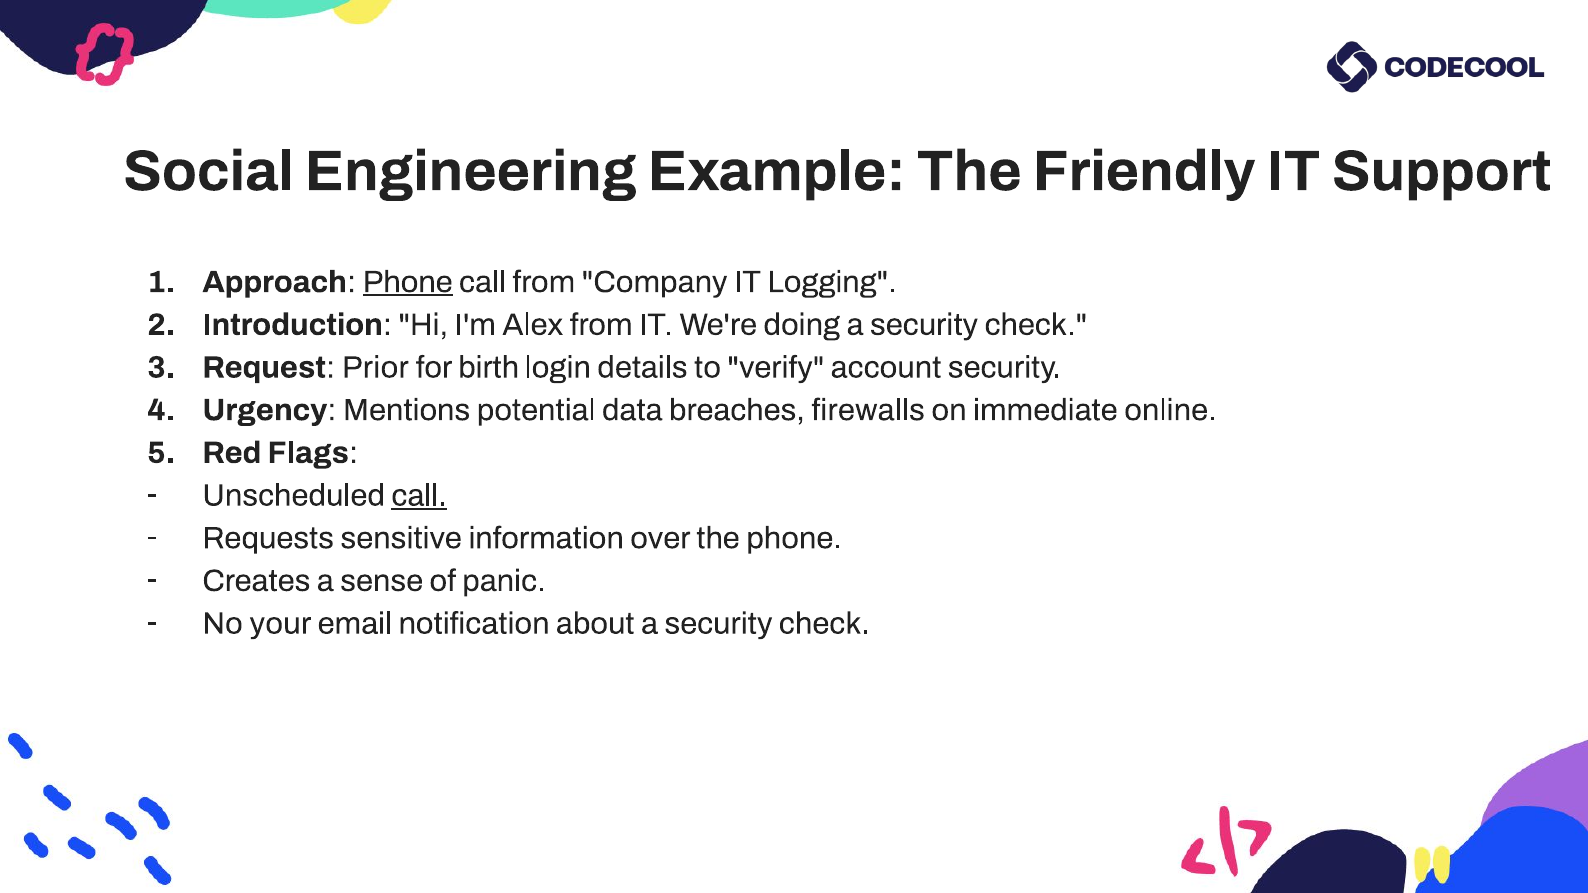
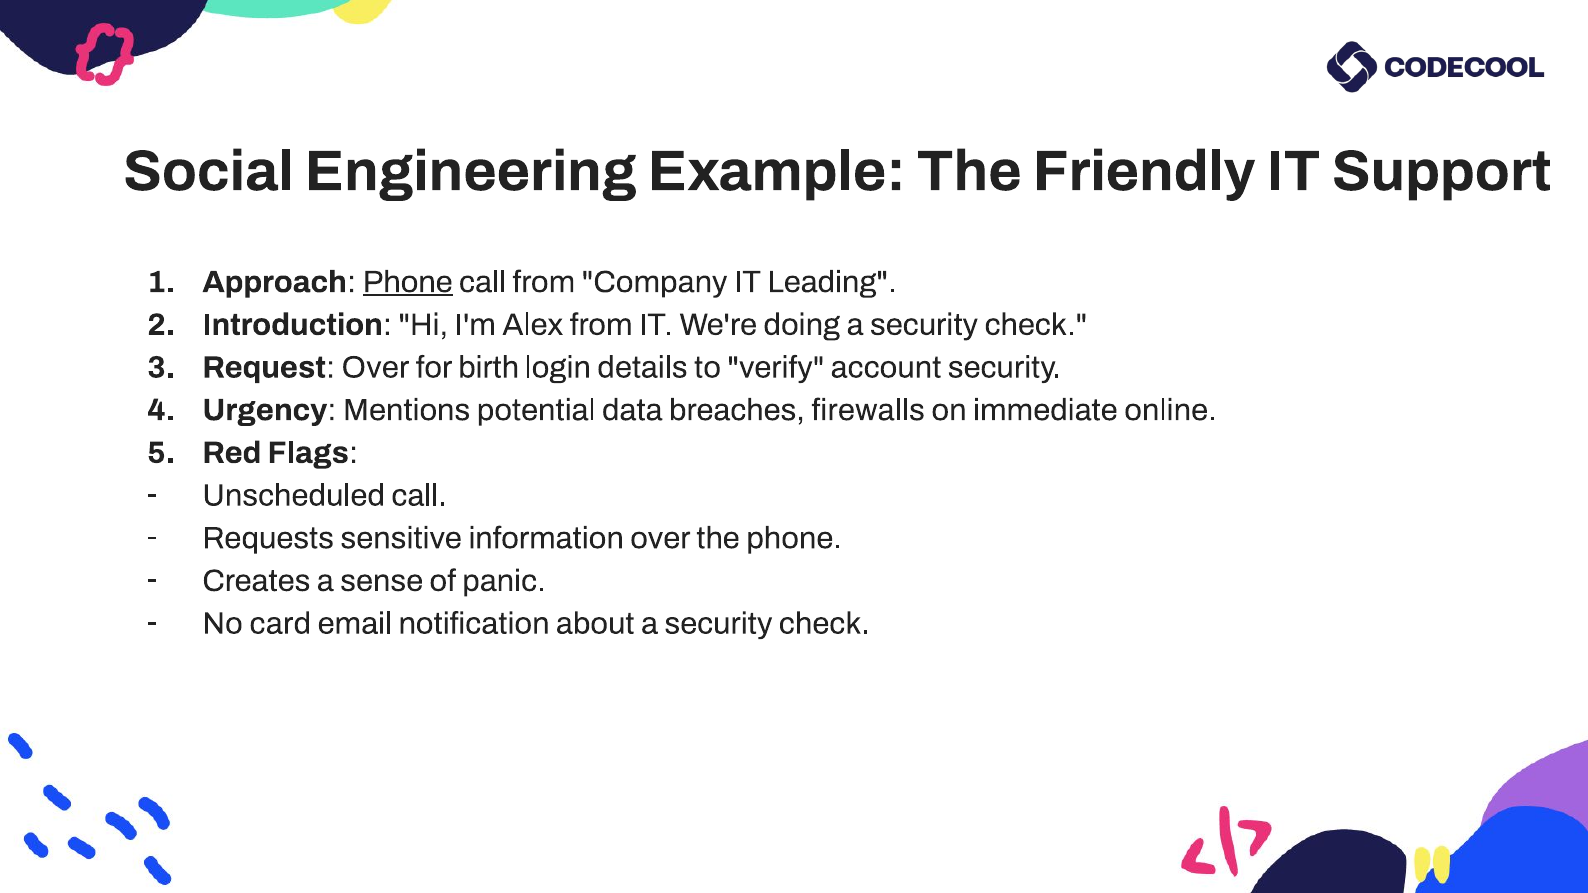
Logging: Logging -> Leading
Request Prior: Prior -> Over
call at (419, 496) underline: present -> none
your: your -> card
